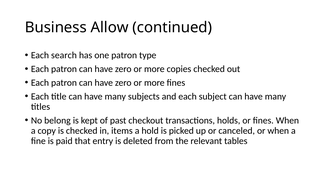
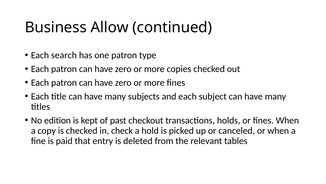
belong: belong -> edition
items: items -> check
